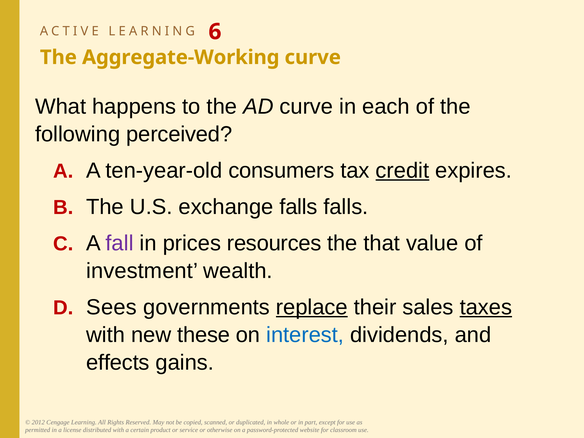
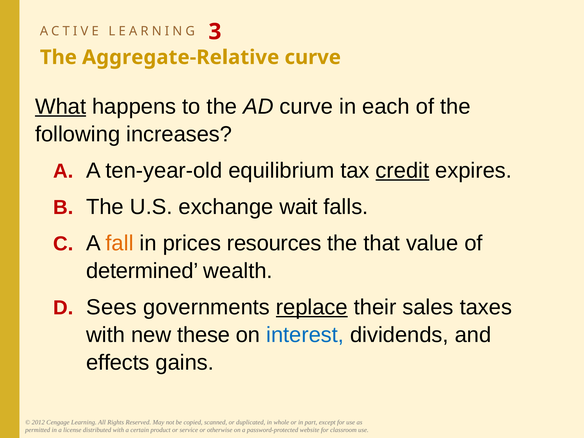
6: 6 -> 3
Aggregate-Working: Aggregate-Working -> Aggregate-Relative
What underline: none -> present
perceived: perceived -> increases
consumers: consumers -> equilibrium
exchange falls: falls -> wait
fall colour: purple -> orange
investment: investment -> determined
taxes underline: present -> none
